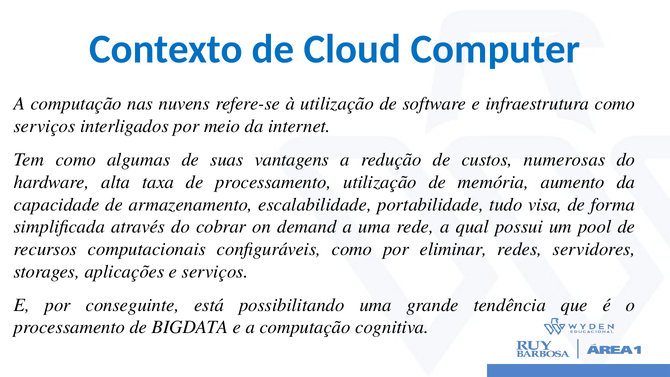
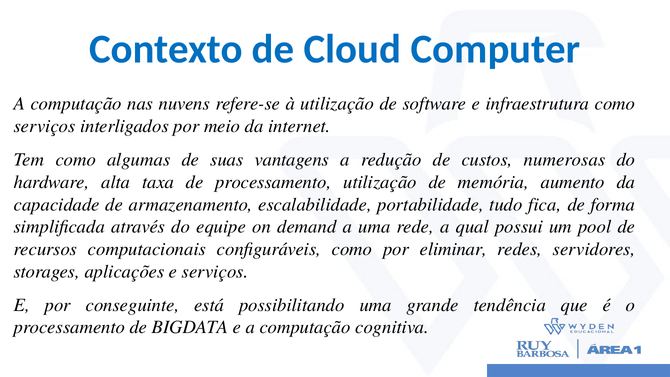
visa: visa -> fica
cobrar: cobrar -> equipe
